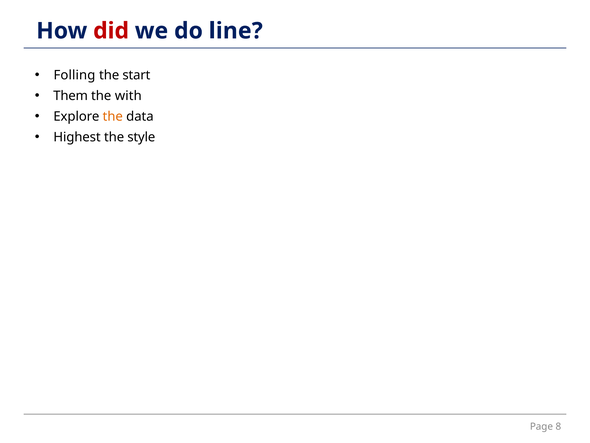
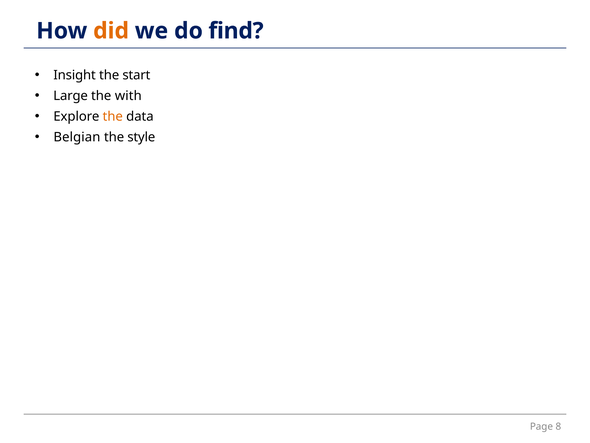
did colour: red -> orange
line: line -> find
Folling: Folling -> Insight
Them: Them -> Large
Highest: Highest -> Belgian
